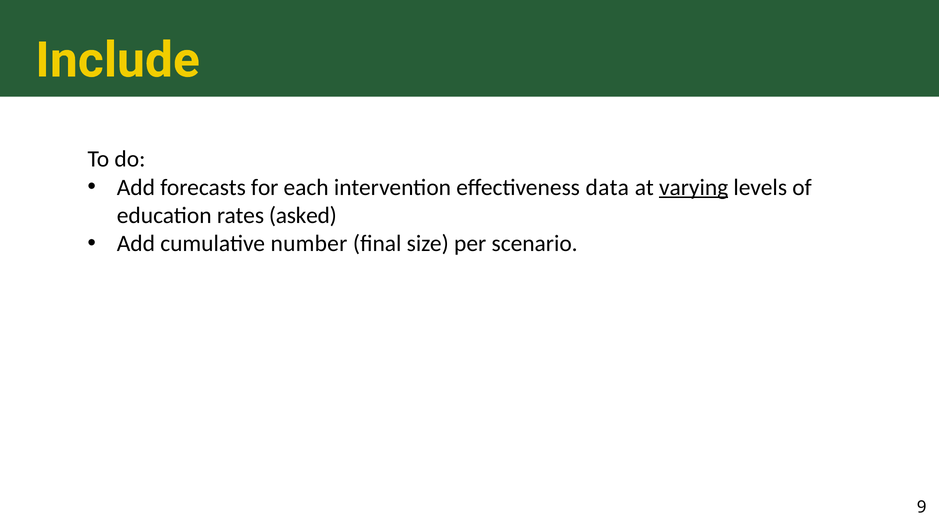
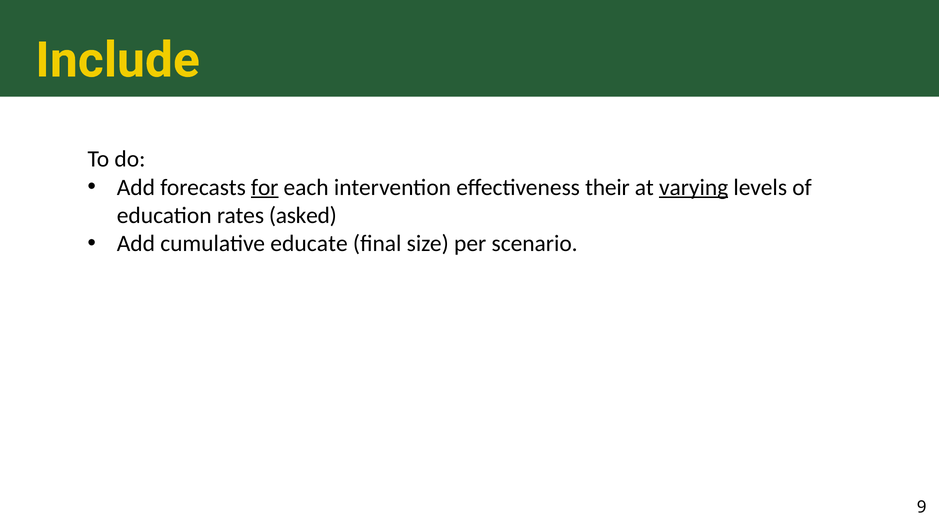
for underline: none -> present
data: data -> their
number: number -> educate
